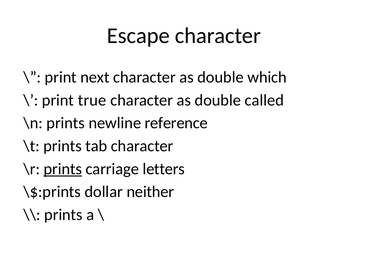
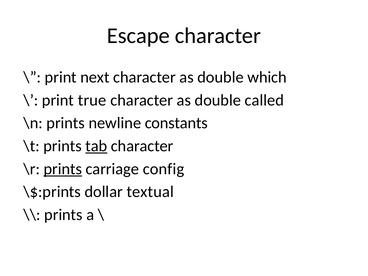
reference: reference -> constants
tab underline: none -> present
letters: letters -> config
neither: neither -> textual
